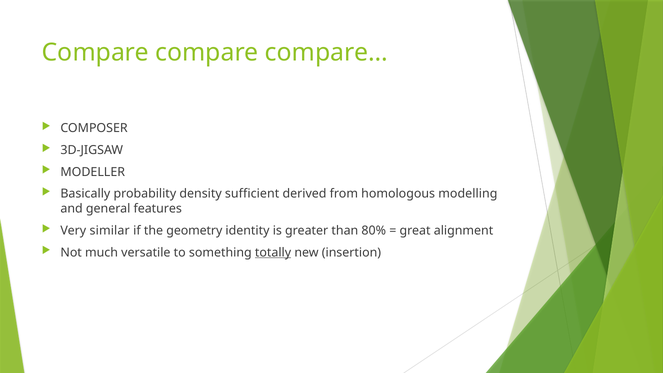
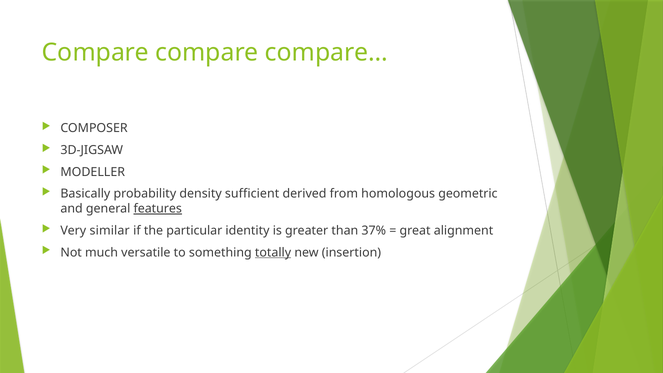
modelling: modelling -> geometric
features underline: none -> present
geometry: geometry -> particular
80%: 80% -> 37%
